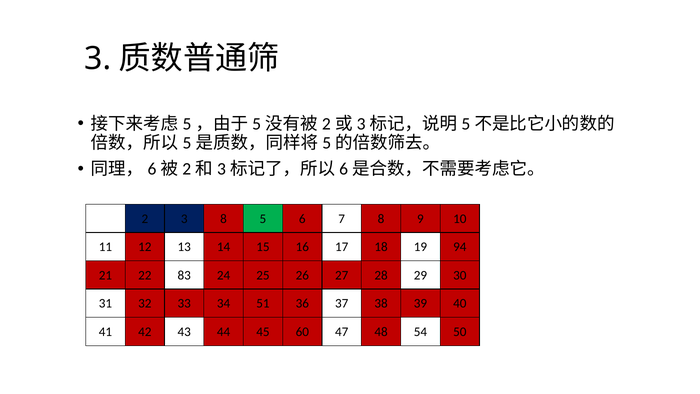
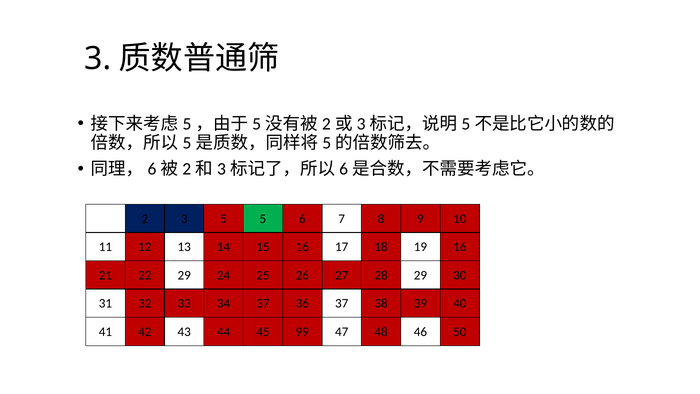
3 8: 8 -> 5
19 94: 94 -> 16
22 83: 83 -> 29
34 51: 51 -> 37
60: 60 -> 99
54: 54 -> 46
